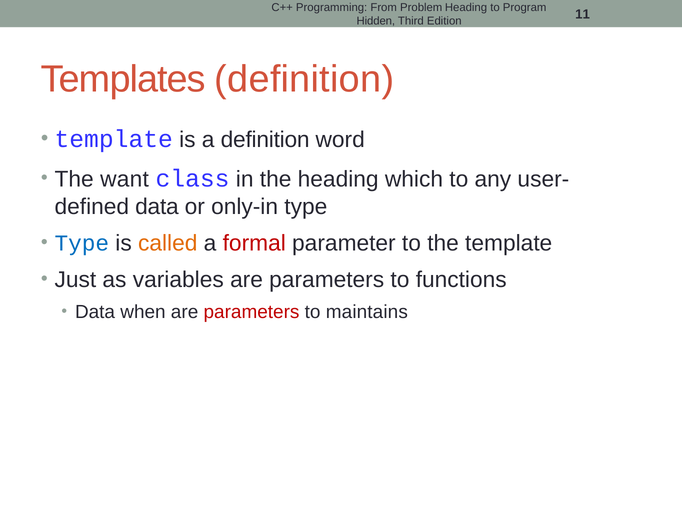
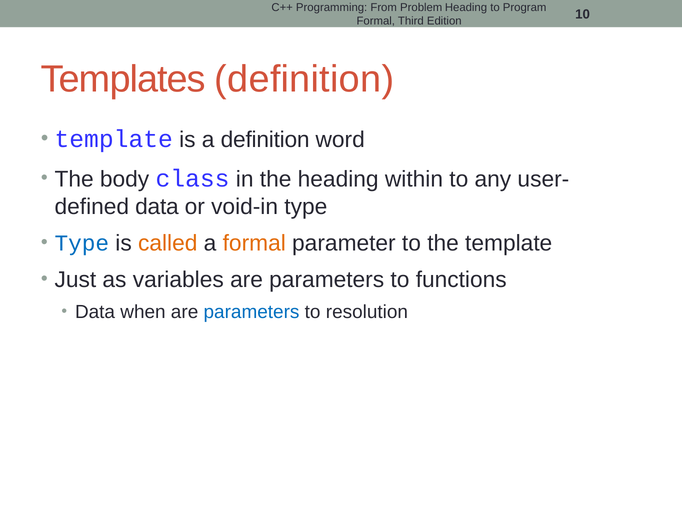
Hidden at (376, 21): Hidden -> Formal
11: 11 -> 10
want: want -> body
which: which -> within
only-in: only-in -> void-in
formal at (254, 243) colour: red -> orange
parameters at (251, 312) colour: red -> blue
maintains: maintains -> resolution
